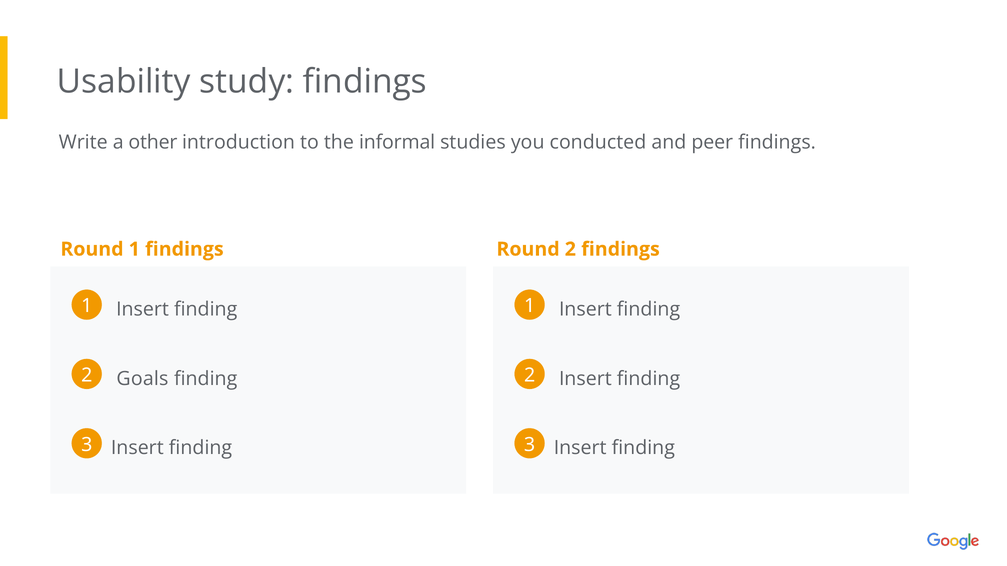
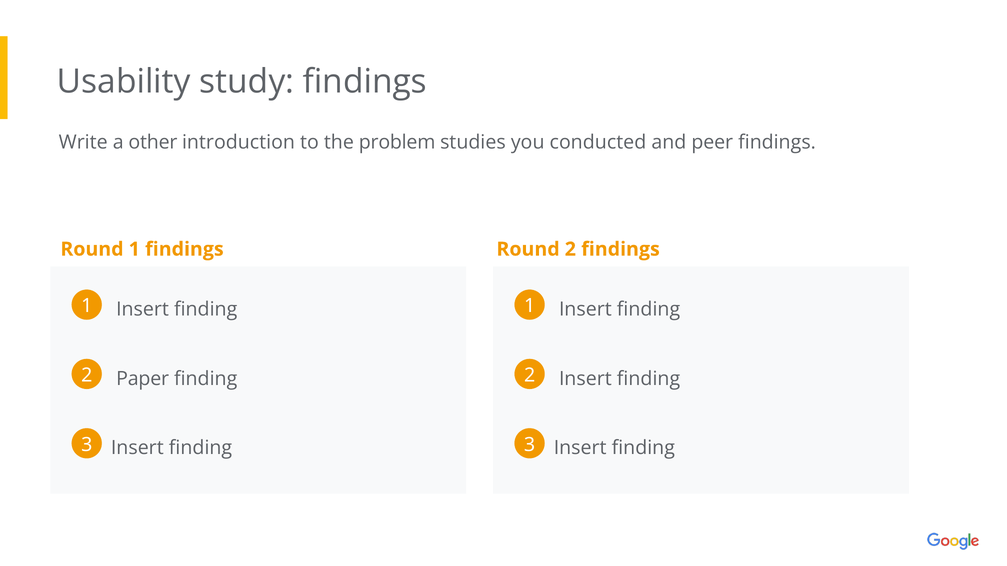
informal: informal -> problem
Goals: Goals -> Paper
